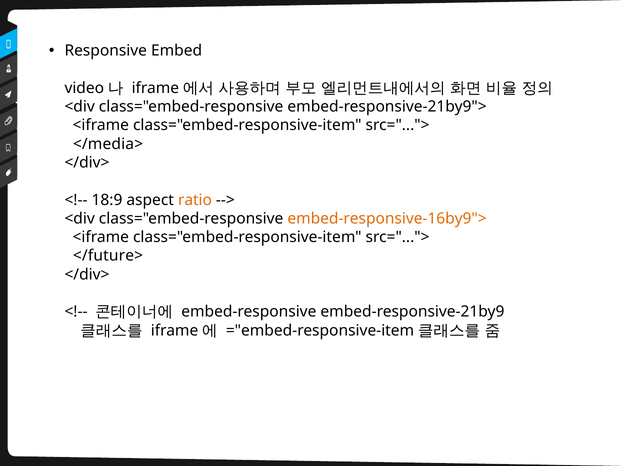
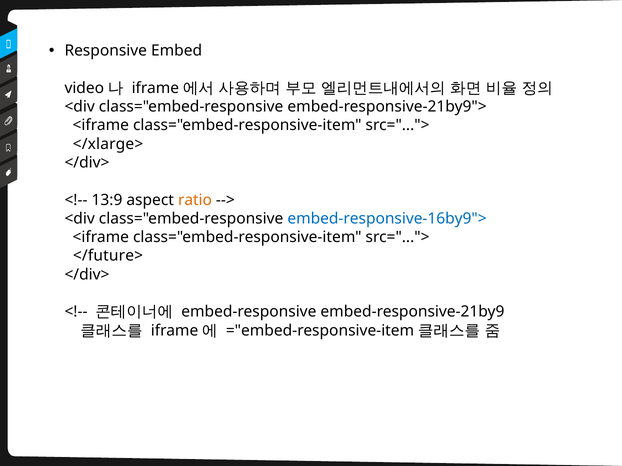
</media>: </media> -> </xlarge>
18:9: 18:9 -> 13:9
embed-responsive-16by9"> colour: orange -> blue
